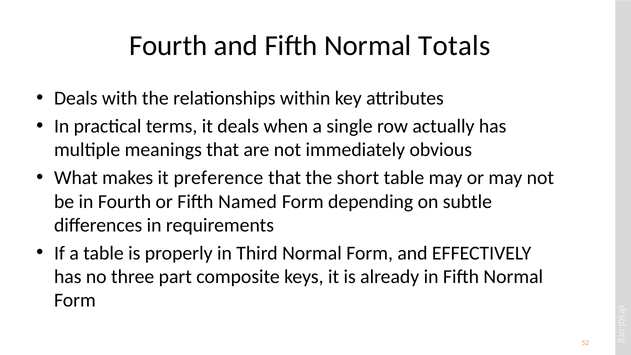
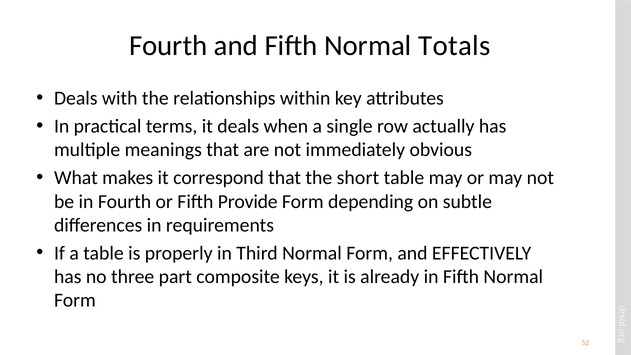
preference: preference -> correspond
Named: Named -> Provide
